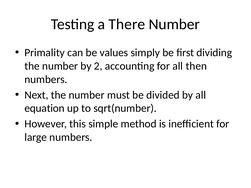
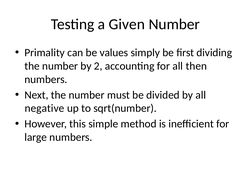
There: There -> Given
equation: equation -> negative
